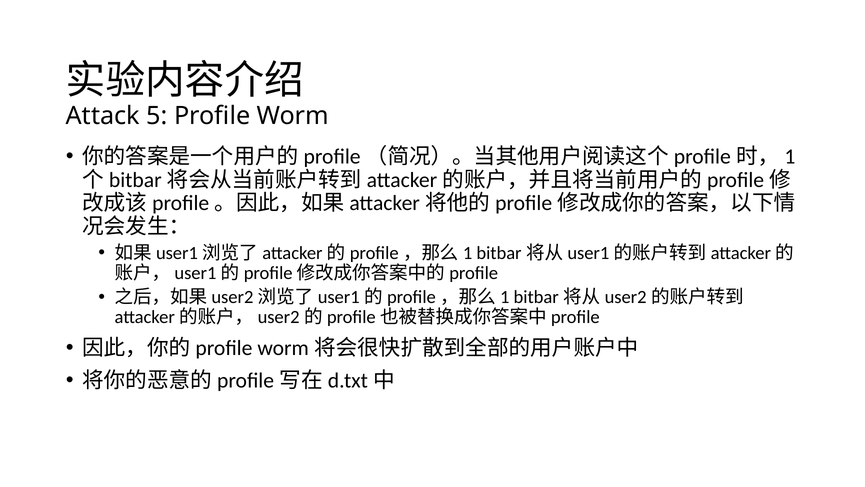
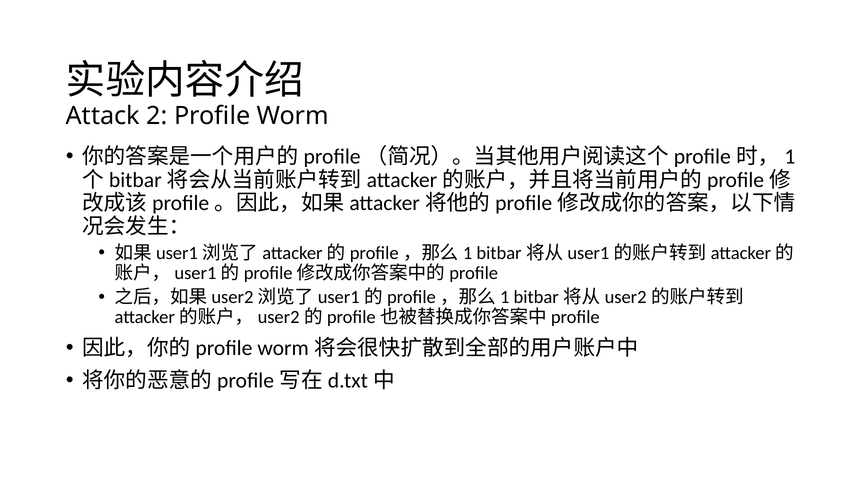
5: 5 -> 2
